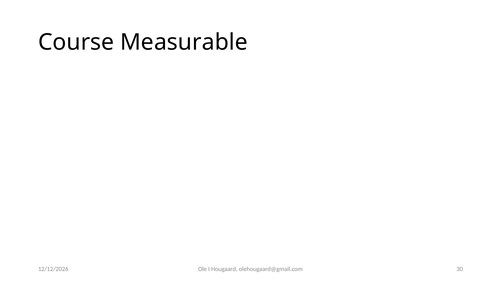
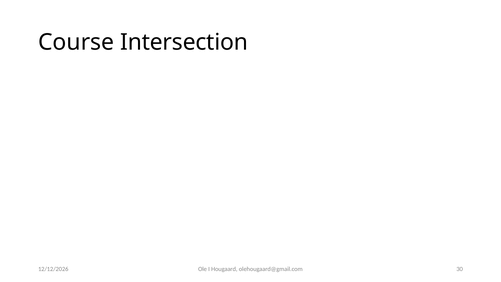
Measurable: Measurable -> Intersection
